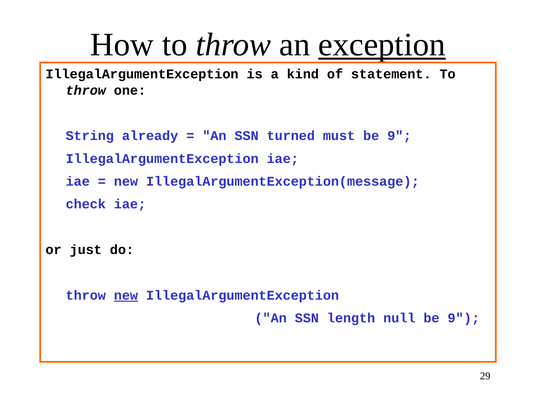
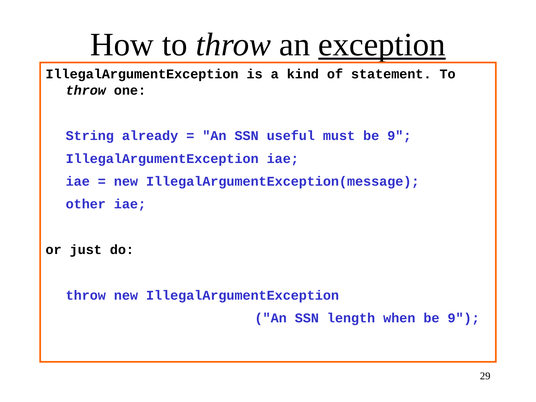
turned: turned -> useful
check: check -> other
new at (126, 295) underline: present -> none
null: null -> when
